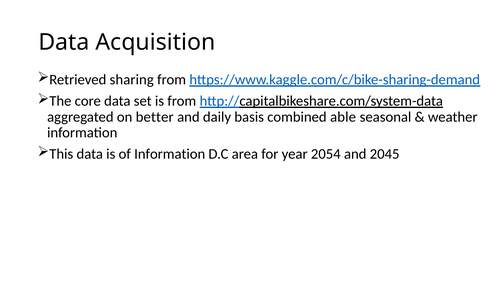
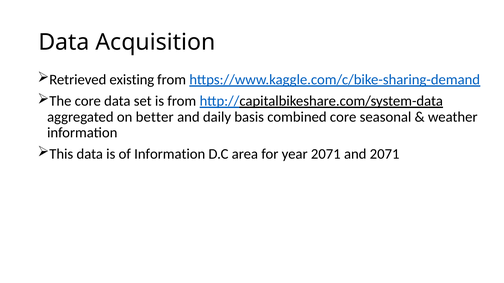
sharing: sharing -> existing
combined able: able -> core
year 2054: 2054 -> 2071
and 2045: 2045 -> 2071
